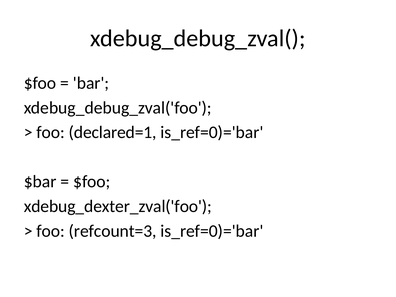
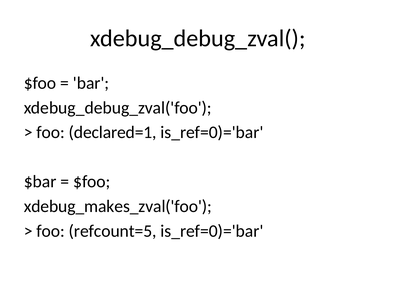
xdebug_dexter_zval('foo: xdebug_dexter_zval('foo -> xdebug_makes_zval('foo
refcount=3: refcount=3 -> refcount=5
